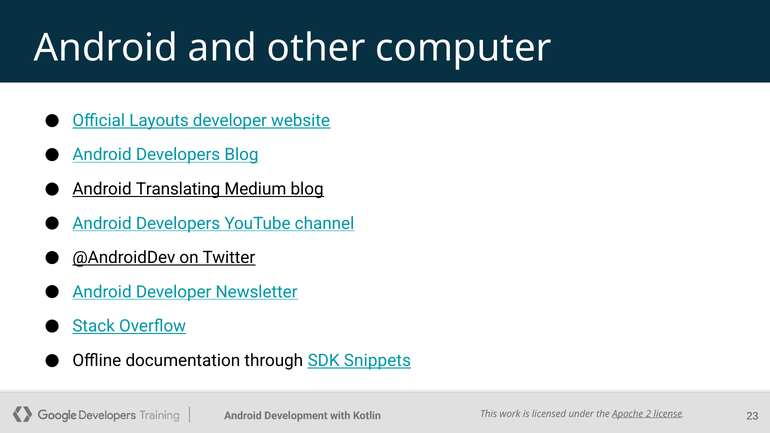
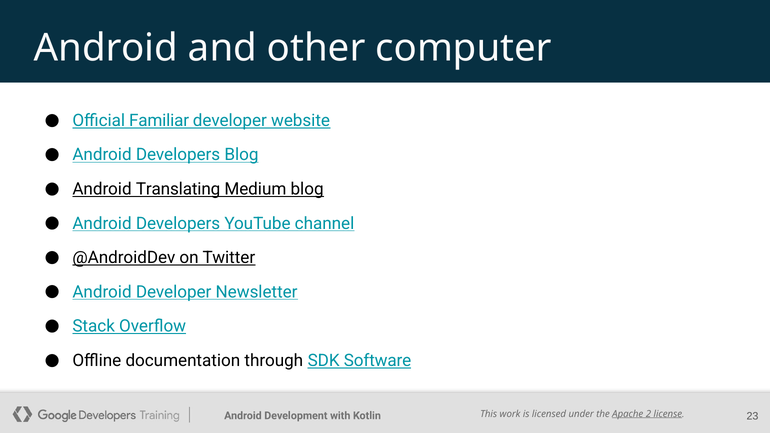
Layouts: Layouts -> Familiar
Snippets: Snippets -> Software
